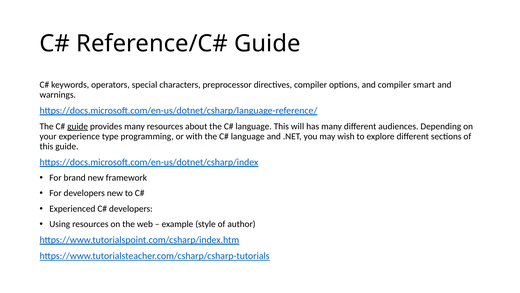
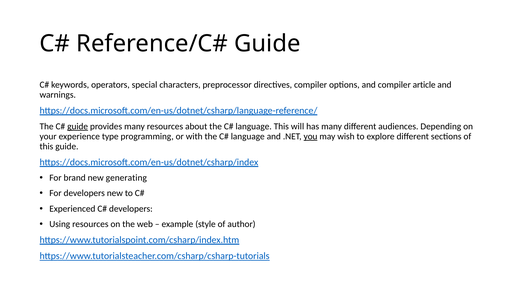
smart: smart -> article
you underline: none -> present
framework: framework -> generating
